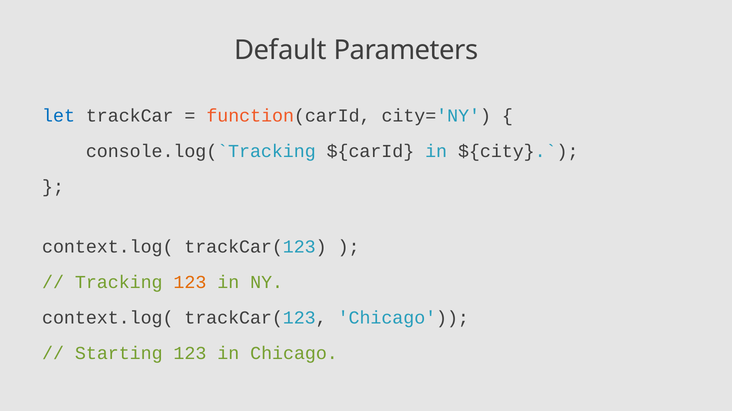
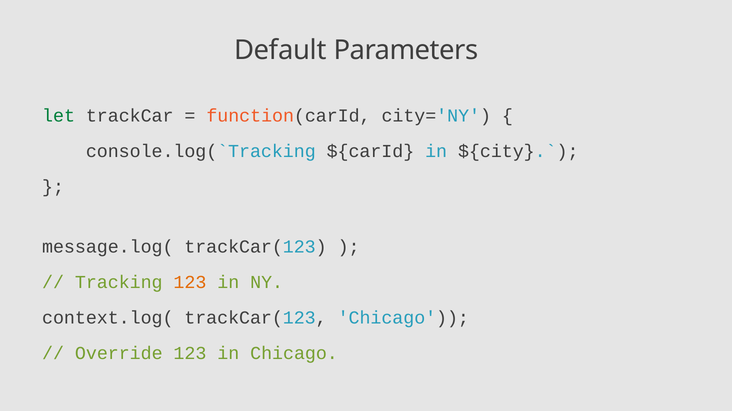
let colour: blue -> green
context.log( at (108, 247): context.log( -> message.log(
Starting: Starting -> Override
